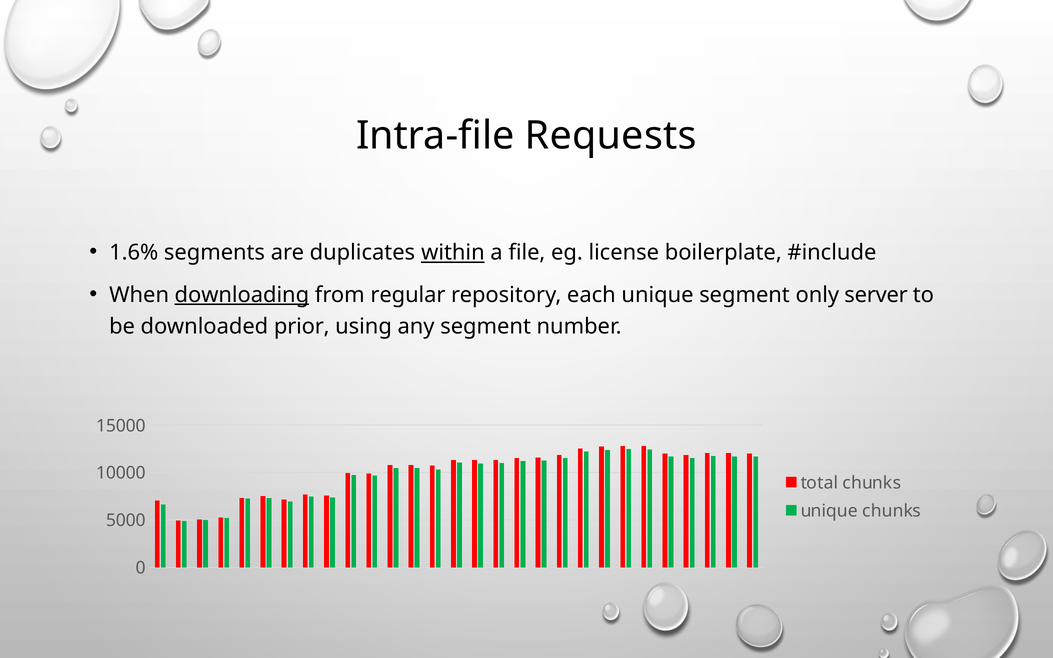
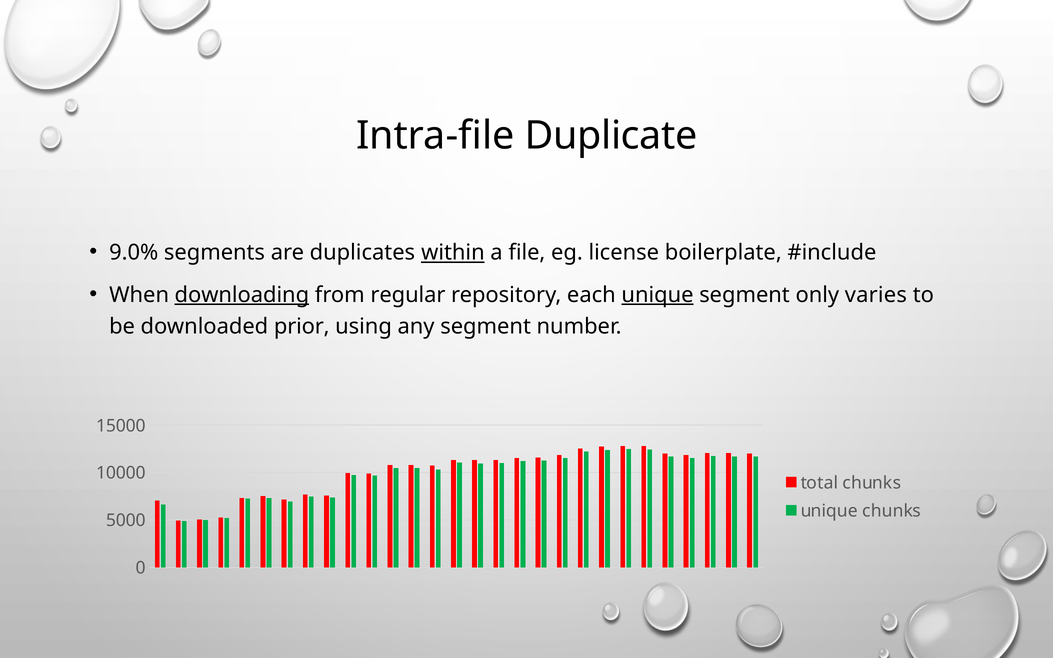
Requests: Requests -> Duplicate
1.6%: 1.6% -> 9.0%
unique at (658, 295) underline: none -> present
server: server -> varies
